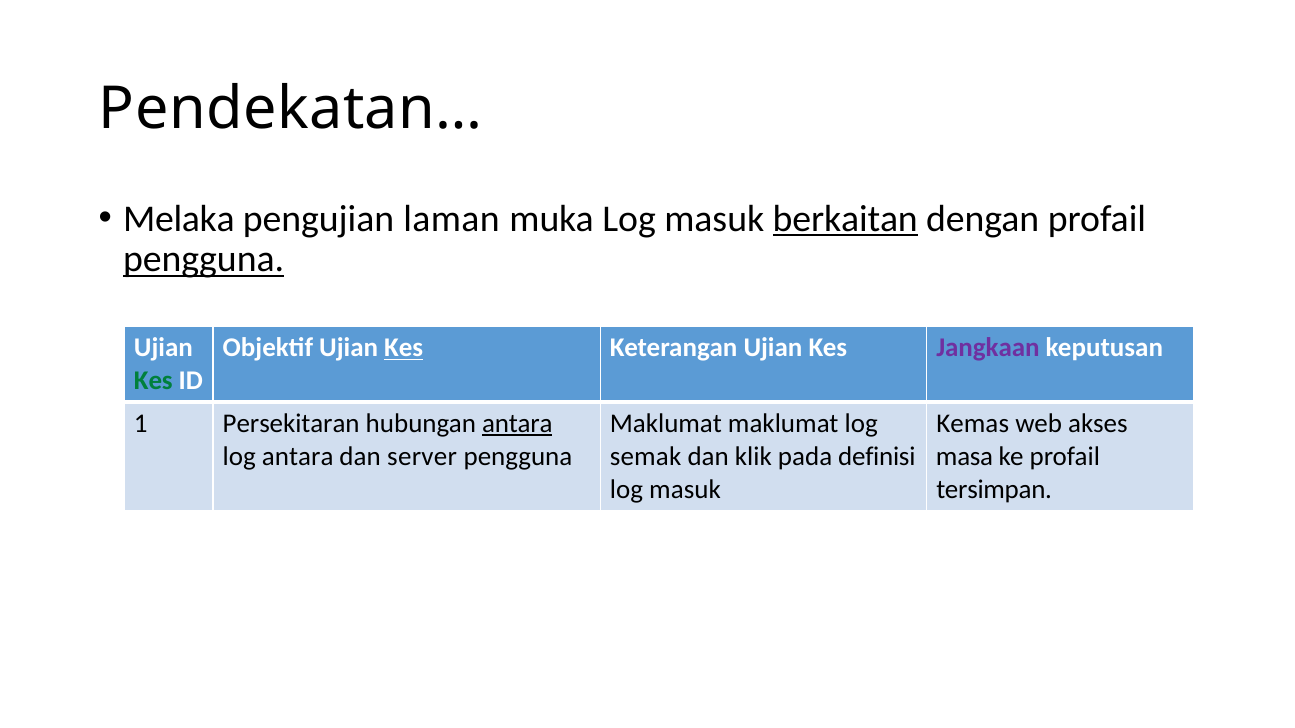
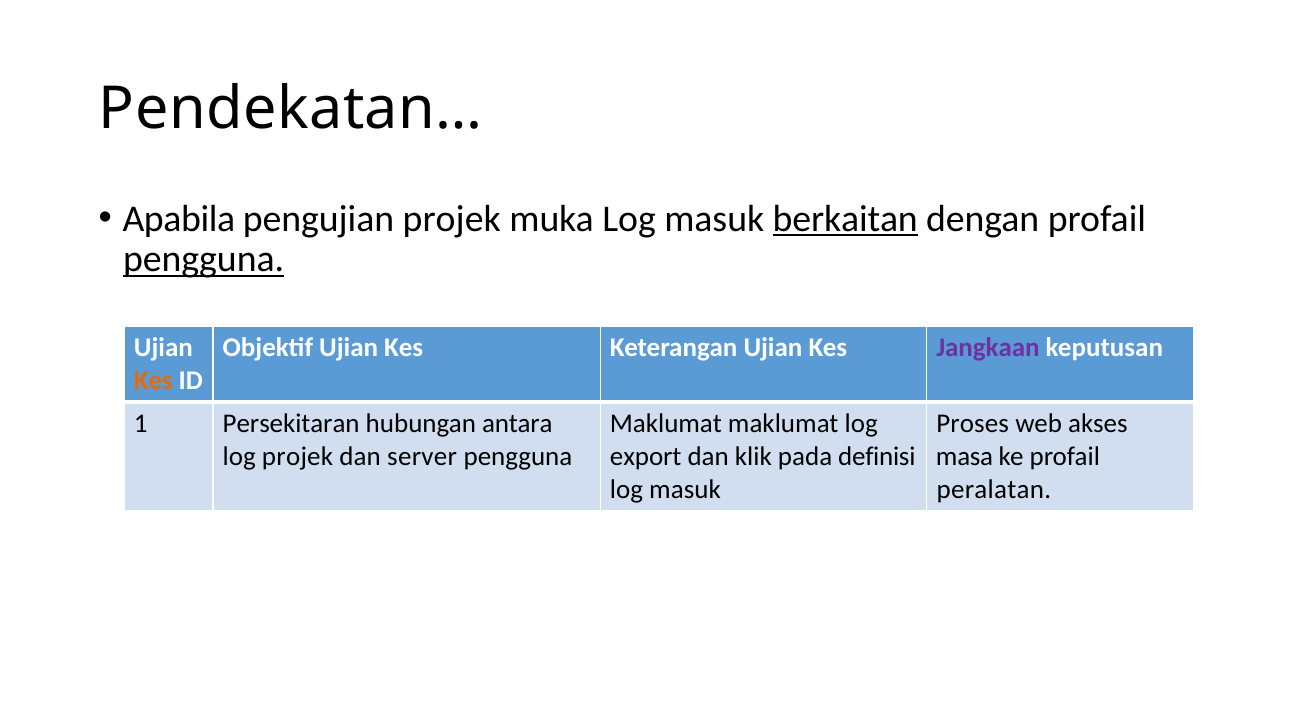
Melaka: Melaka -> Apabila
pengujian laman: laman -> projek
Kes at (404, 348) underline: present -> none
Kes at (153, 381) colour: green -> orange
antara at (517, 424) underline: present -> none
Kemas: Kemas -> Proses
log antara: antara -> projek
semak: semak -> export
tersimpan: tersimpan -> peralatan
